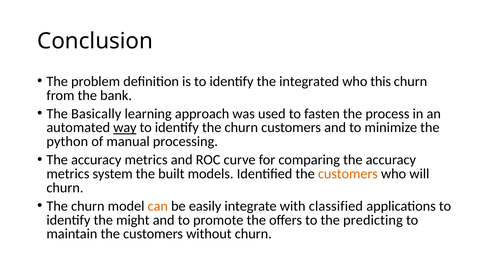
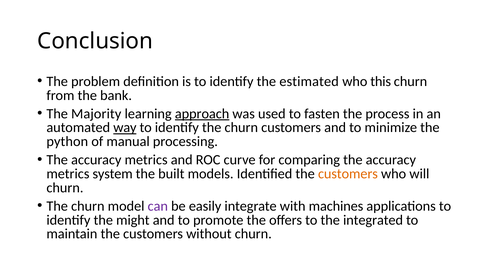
integrated: integrated -> estimated
Basically: Basically -> Majority
approach underline: none -> present
can colour: orange -> purple
classified: classified -> machines
predicting: predicting -> integrated
